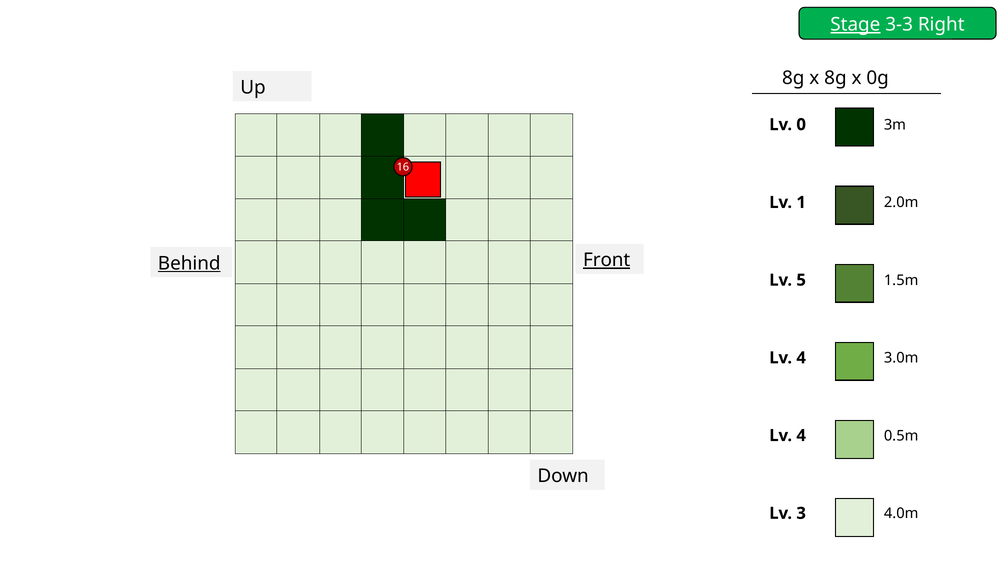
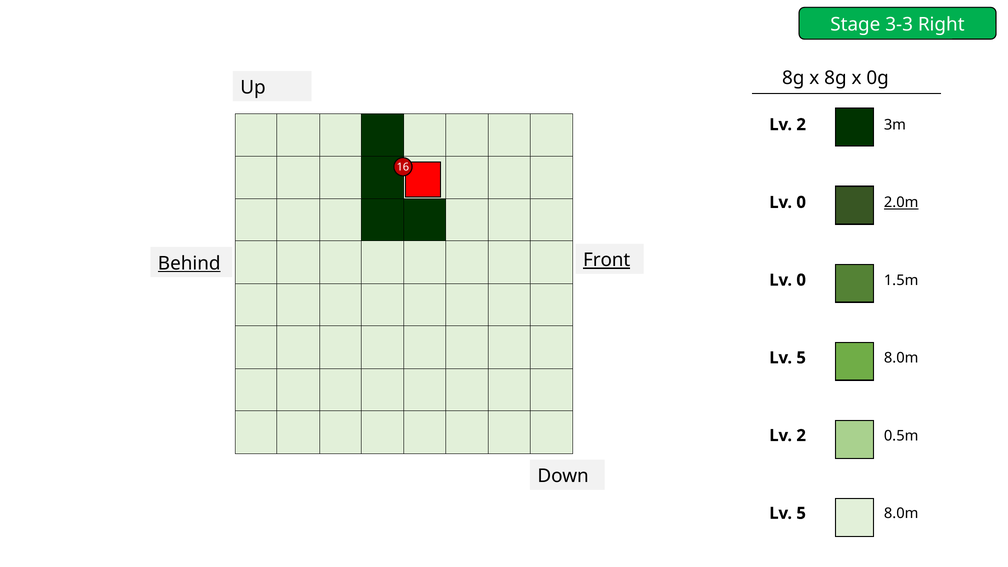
Stage underline: present -> none
0 at (801, 125): 0 -> 2
2.0m underline: none -> present
1 at (801, 202): 1 -> 0
5 at (801, 280): 5 -> 0
3.0m at (901, 358): 3.0m -> 8.0m
4 at (801, 358): 4 -> 5
4 at (801, 436): 4 -> 2
4.0m at (901, 514): 4.0m -> 8.0m
3 at (801, 513): 3 -> 5
